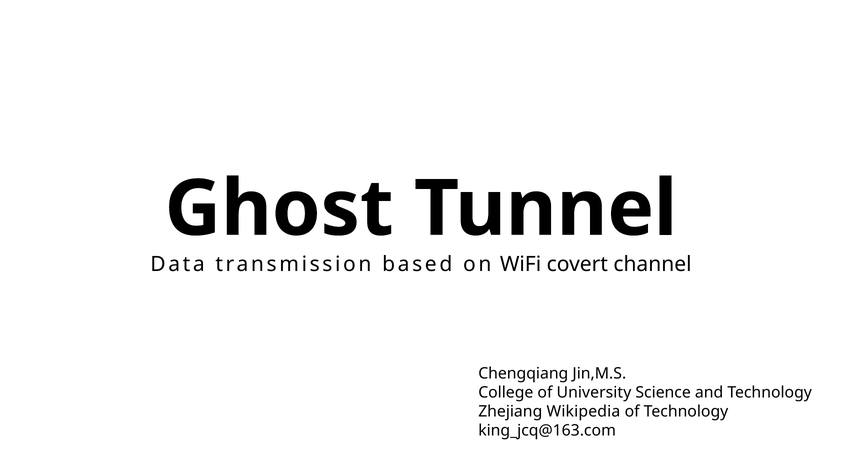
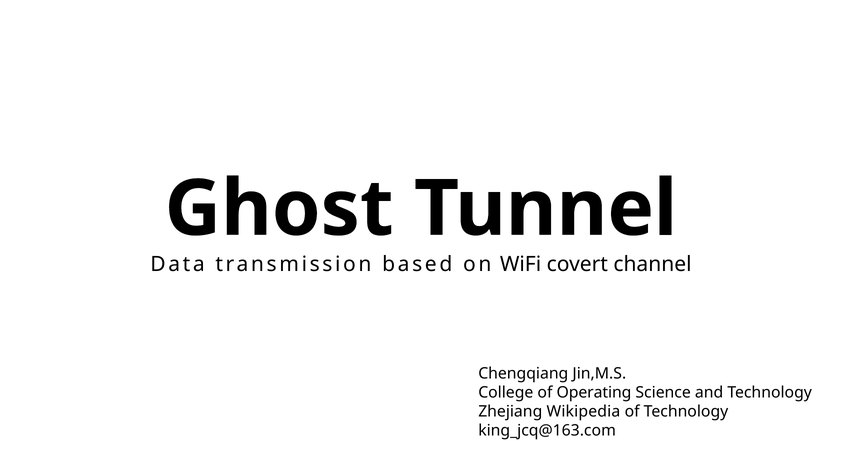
University: University -> Operating
